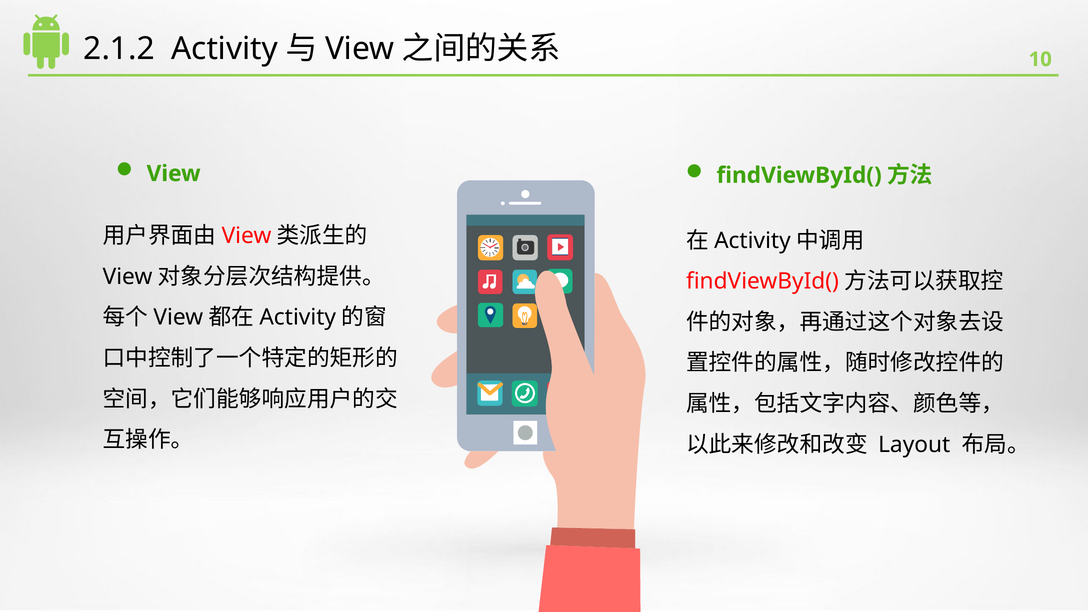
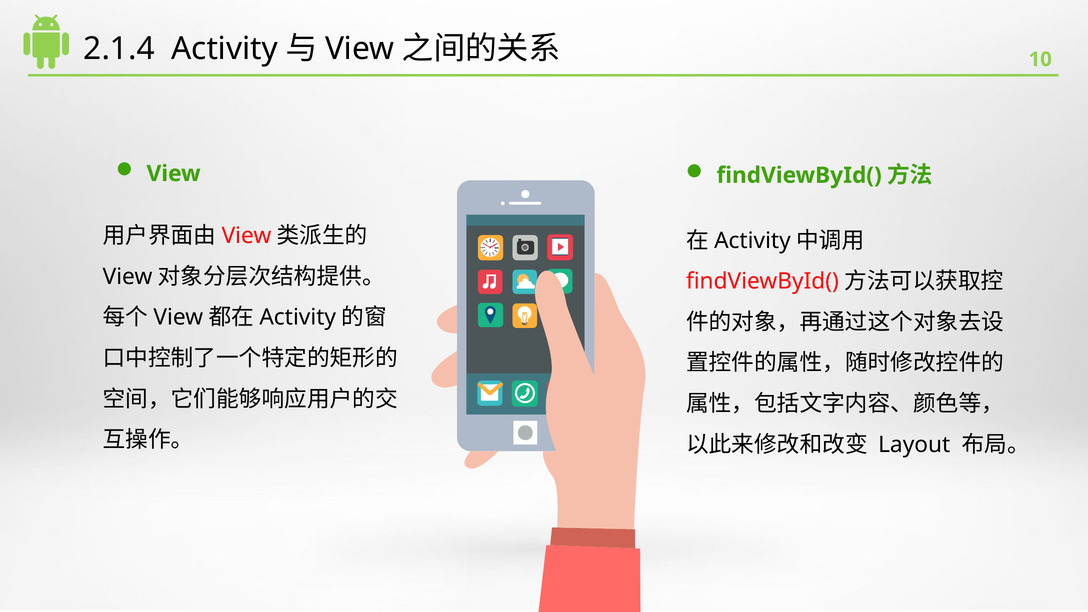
2.1.2: 2.1.2 -> 2.1.4
